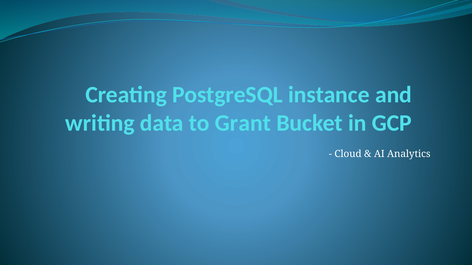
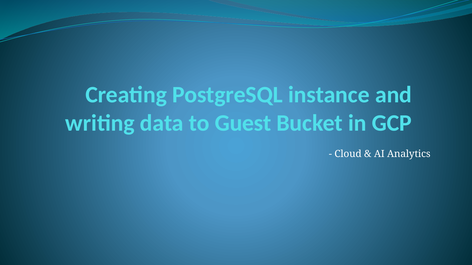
Grant: Grant -> Guest
